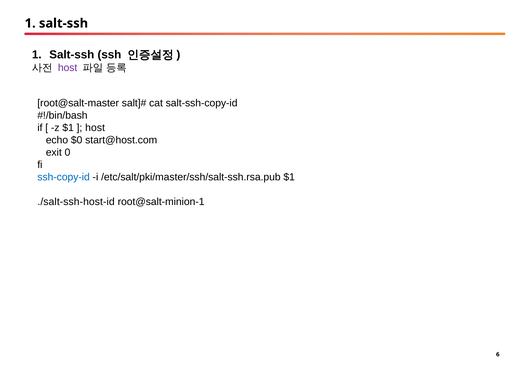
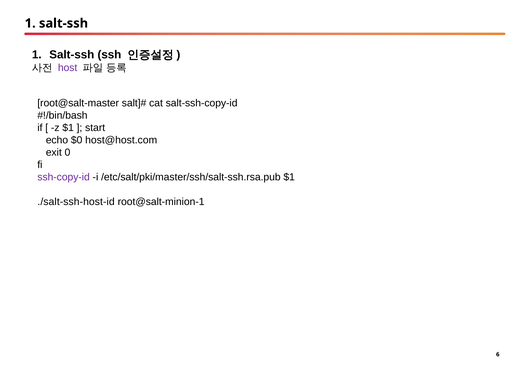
host at (95, 128): host -> start
start@host.com: start@host.com -> host@host.com
ssh-copy-id colour: blue -> purple
